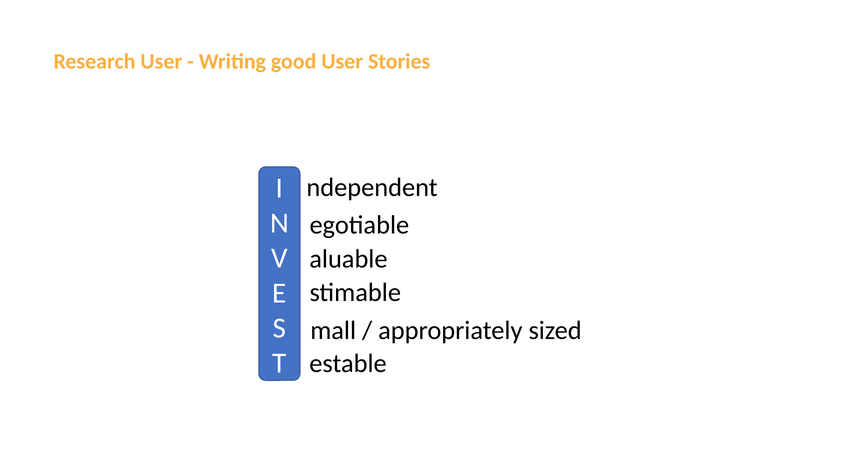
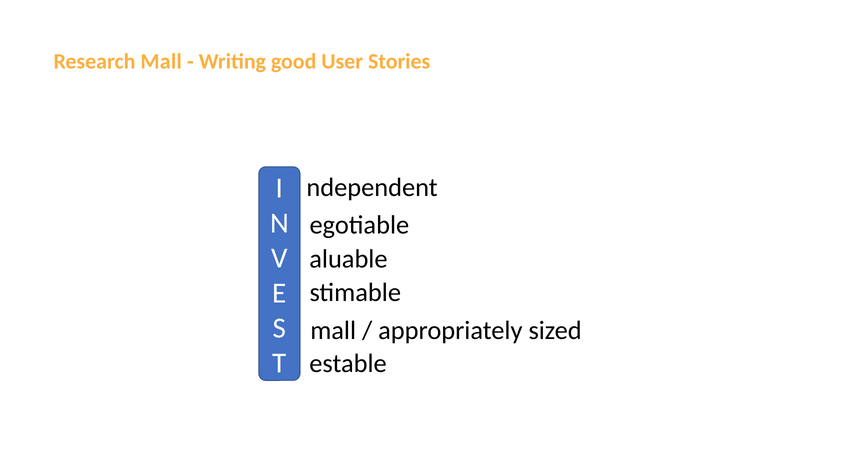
Research User: User -> Mall
